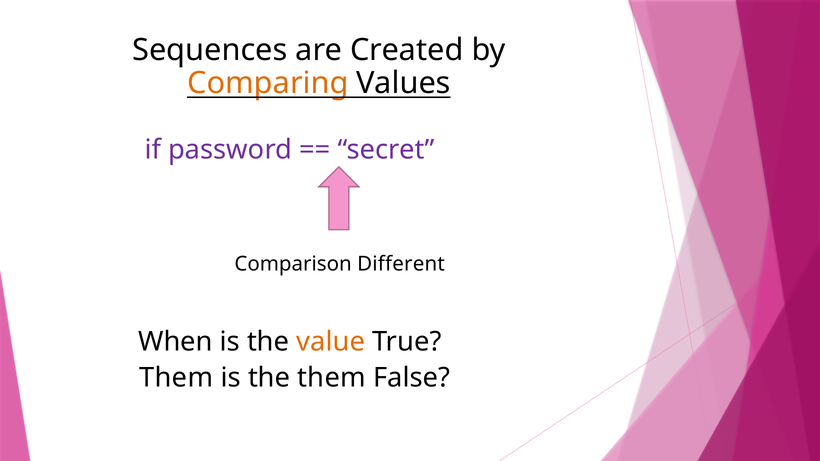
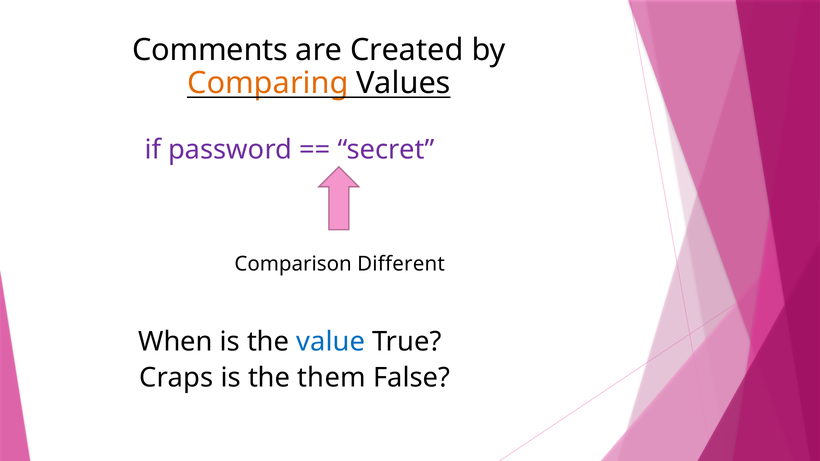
Sequences: Sequences -> Comments
value colour: orange -> blue
Them at (176, 378): Them -> Craps
